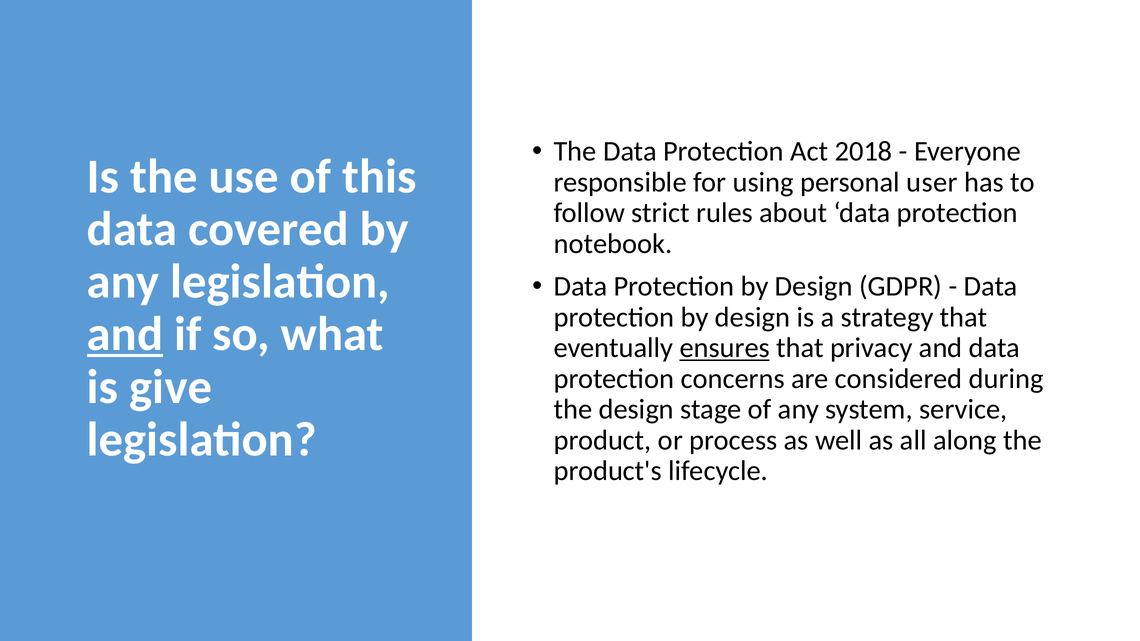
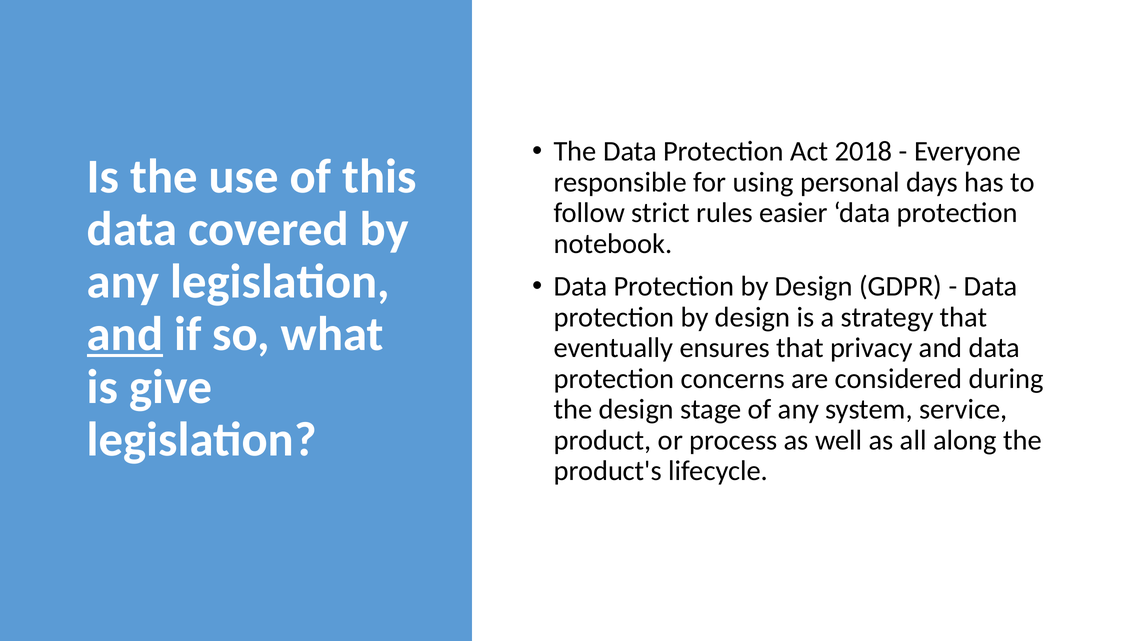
user: user -> days
about: about -> easier
ensures underline: present -> none
